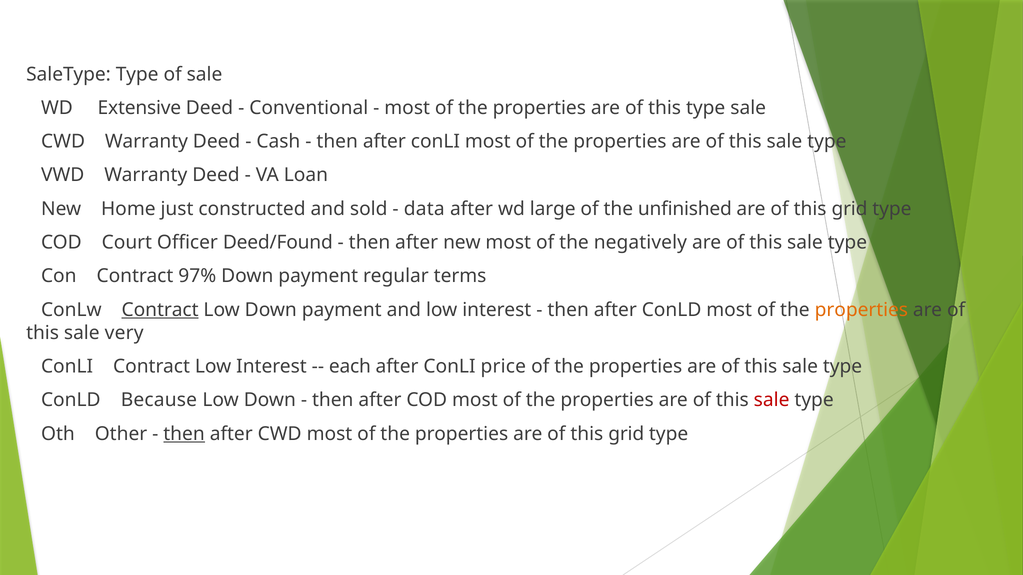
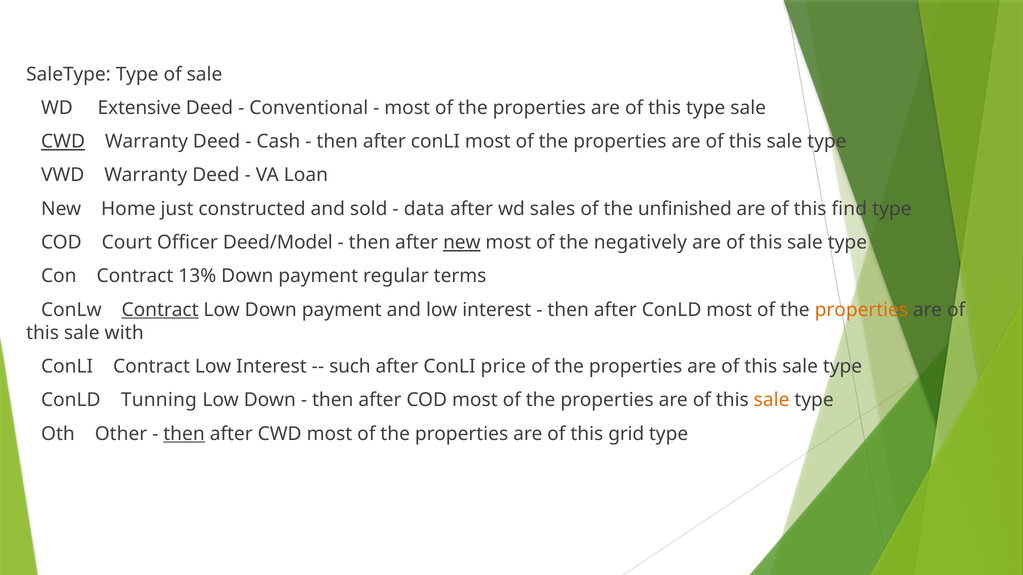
CWD at (63, 142) underline: none -> present
large: large -> sales
grid at (849, 209): grid -> find
Deed/Found: Deed/Found -> Deed/Model
new at (462, 243) underline: none -> present
97%: 97% -> 13%
very: very -> with
each: each -> such
Because: Because -> Tunning
sale at (772, 400) colour: red -> orange
